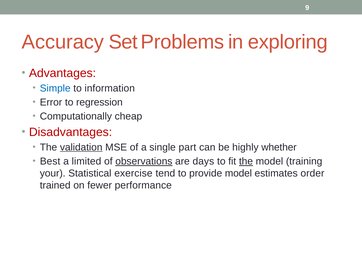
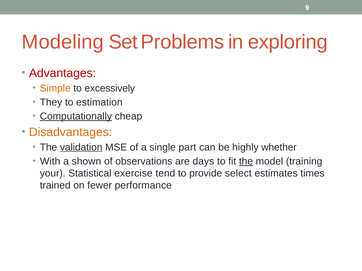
Accuracy: Accuracy -> Modeling
Simple colour: blue -> orange
information: information -> excessively
Error: Error -> They
regression: regression -> estimation
Computationally underline: none -> present
Disadvantages colour: red -> orange
Best: Best -> With
limited: limited -> shown
observations underline: present -> none
provide model: model -> select
order: order -> times
